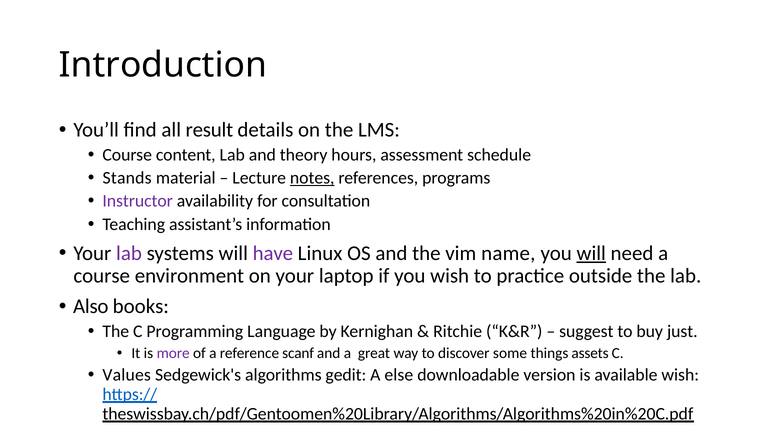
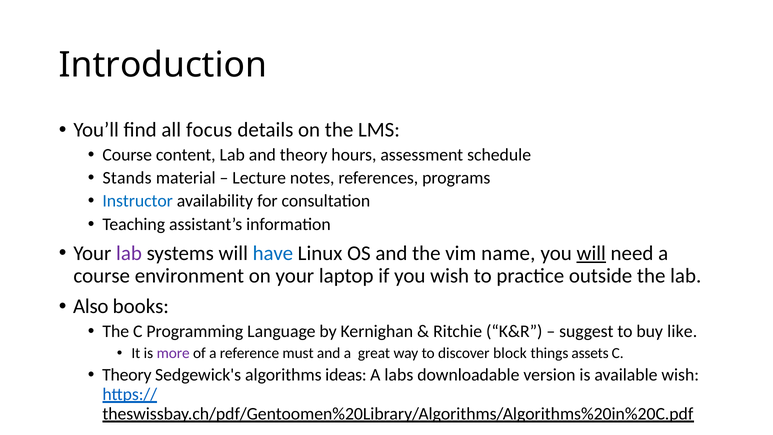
result: result -> focus
notes underline: present -> none
Instructor colour: purple -> blue
have colour: purple -> blue
just: just -> like
scanf: scanf -> must
some: some -> block
Values at (127, 375): Values -> Theory
gedit: gedit -> ideas
else: else -> labs
